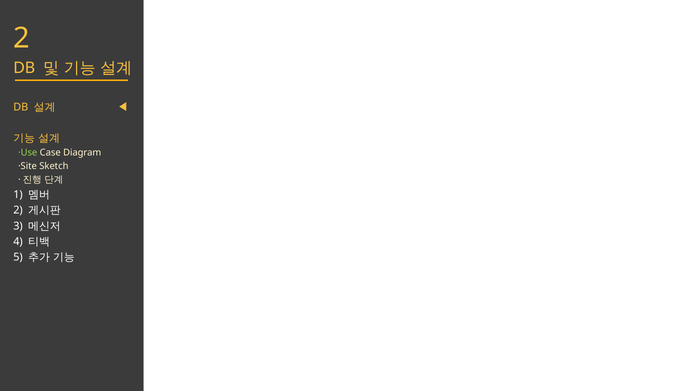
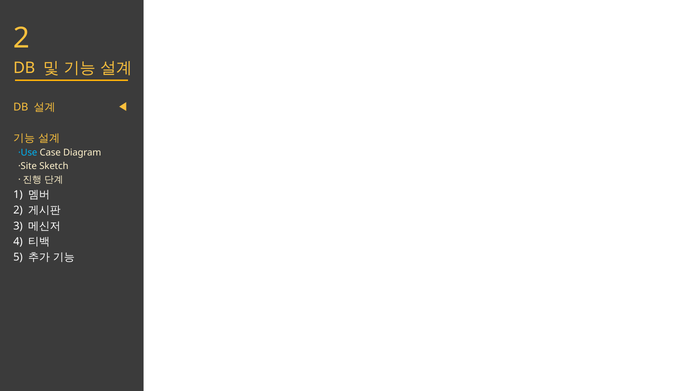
·Use colour: light green -> light blue
